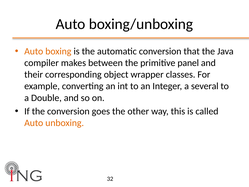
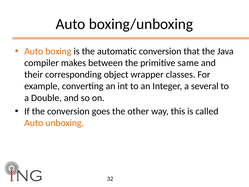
panel: panel -> same
